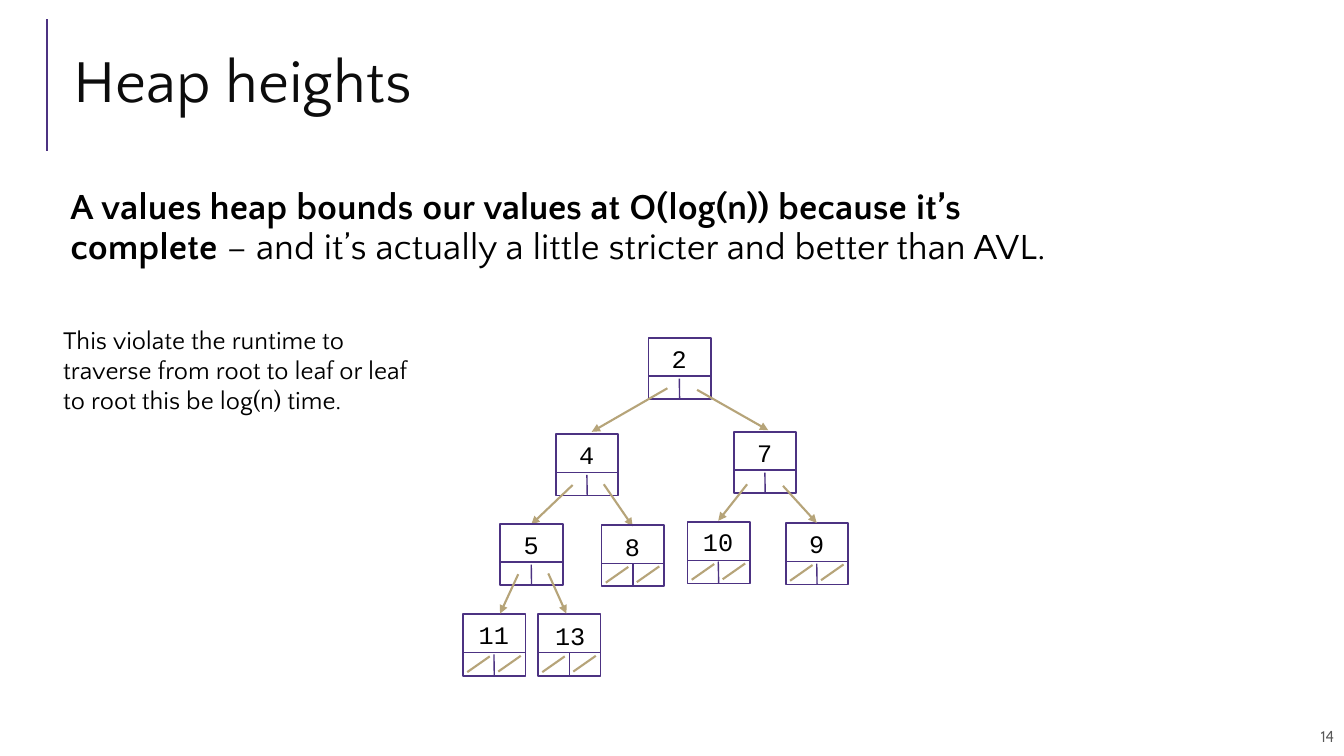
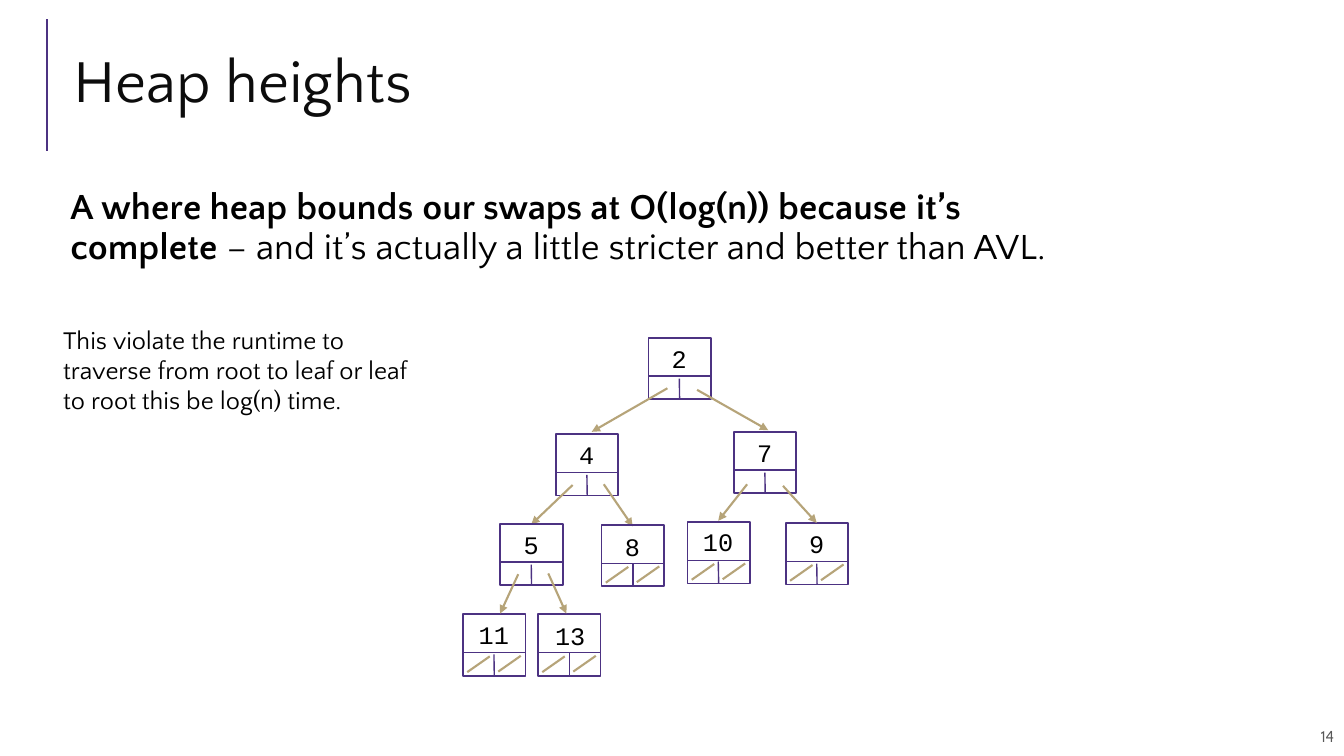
A values: values -> where
our values: values -> swaps
